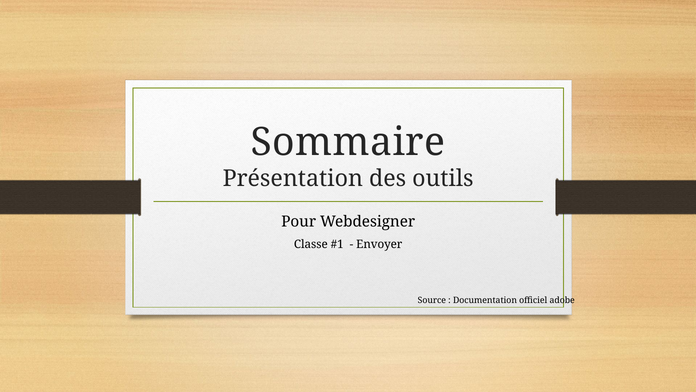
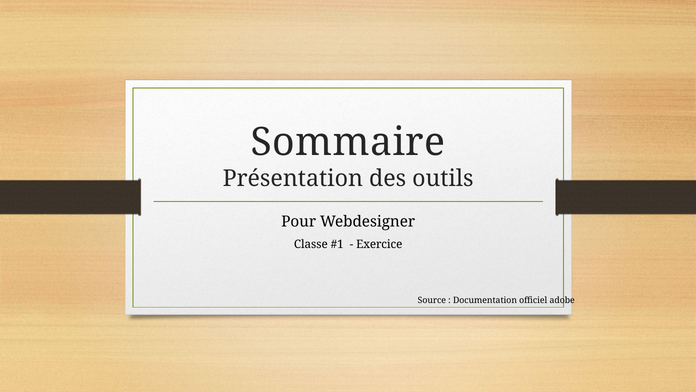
Envoyer: Envoyer -> Exercice
